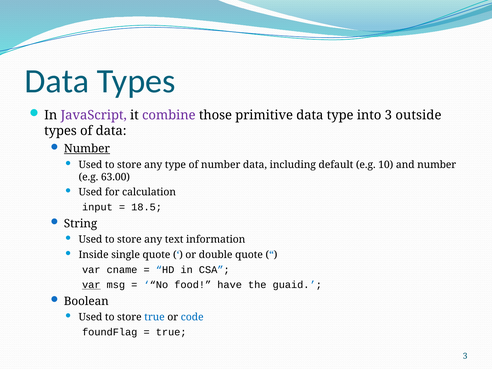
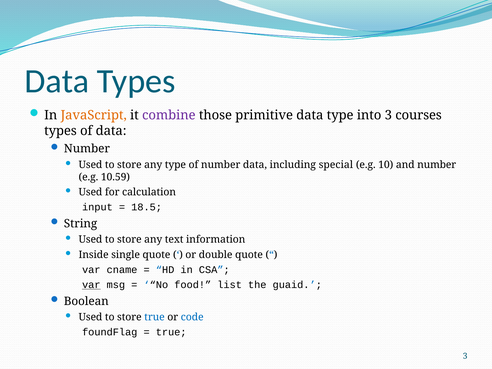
JavaScript colour: purple -> orange
outside: outside -> courses
Number at (87, 149) underline: present -> none
default: default -> special
63.00: 63.00 -> 10.59
have: have -> list
